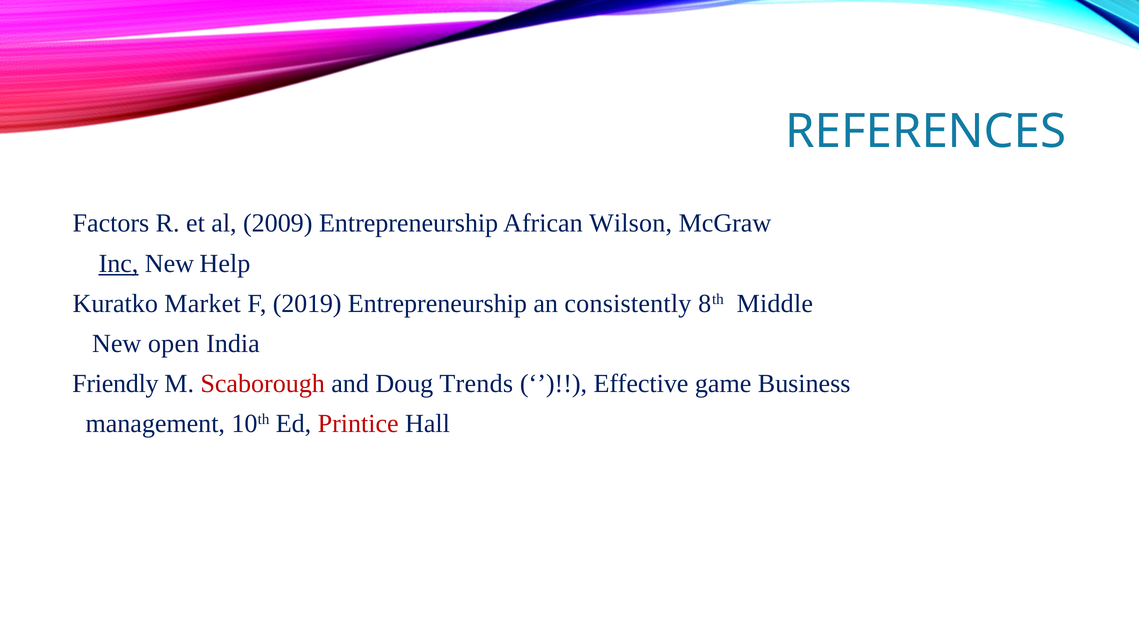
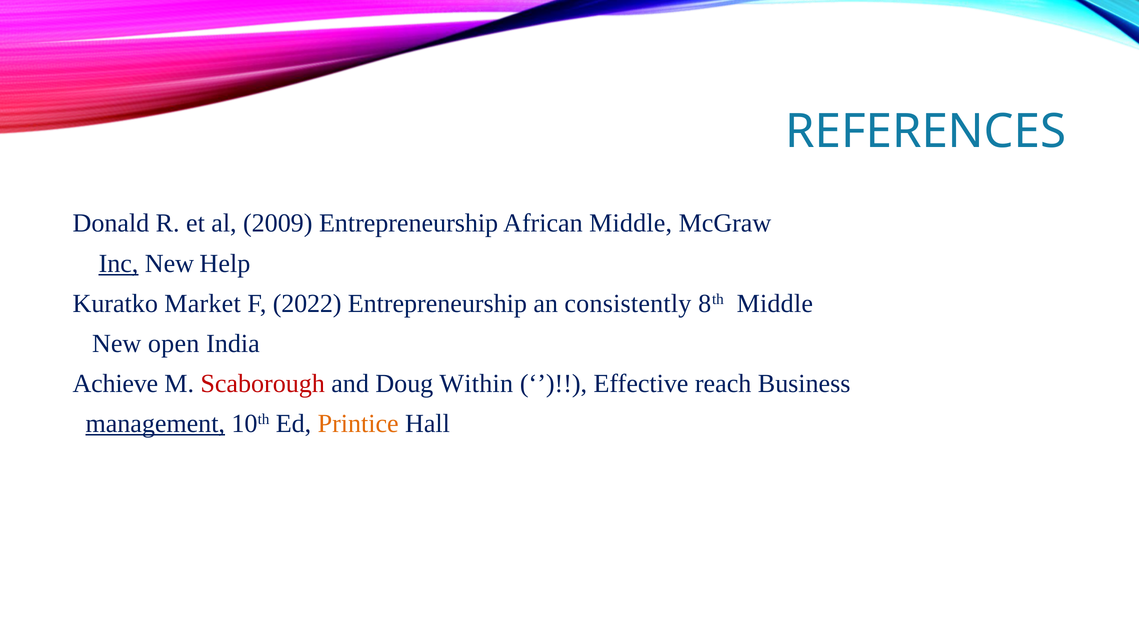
Factors: Factors -> Donald
African Wilson: Wilson -> Middle
2019: 2019 -> 2022
Friendly: Friendly -> Achieve
Trends: Trends -> Within
game: game -> reach
management underline: none -> present
Printice colour: red -> orange
